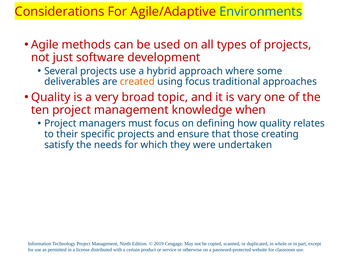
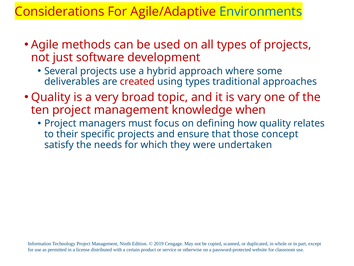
created colour: orange -> red
using focus: focus -> types
creating: creating -> concept
